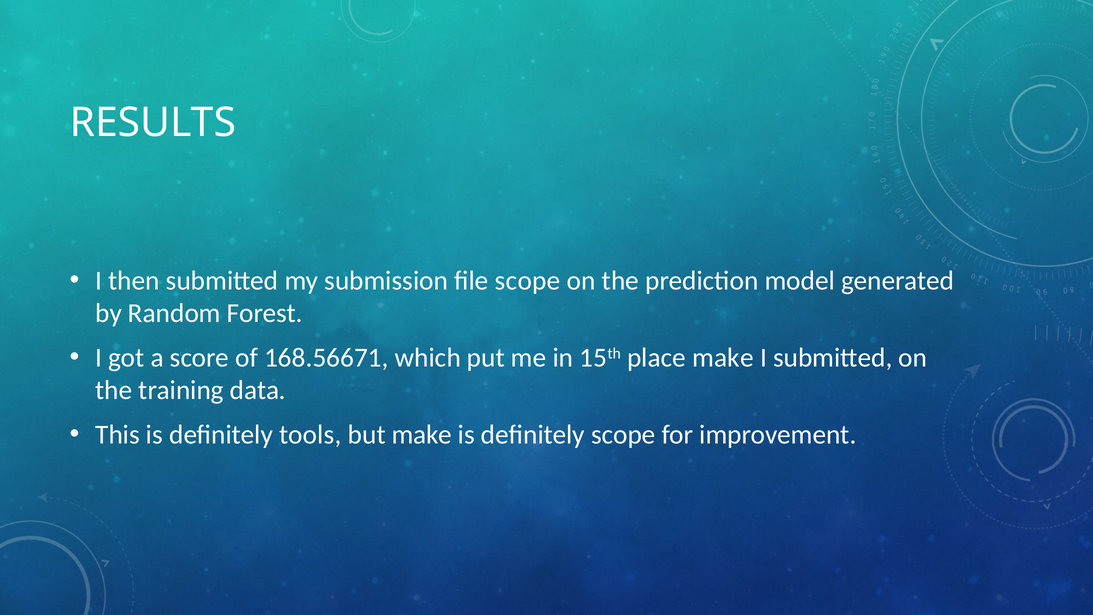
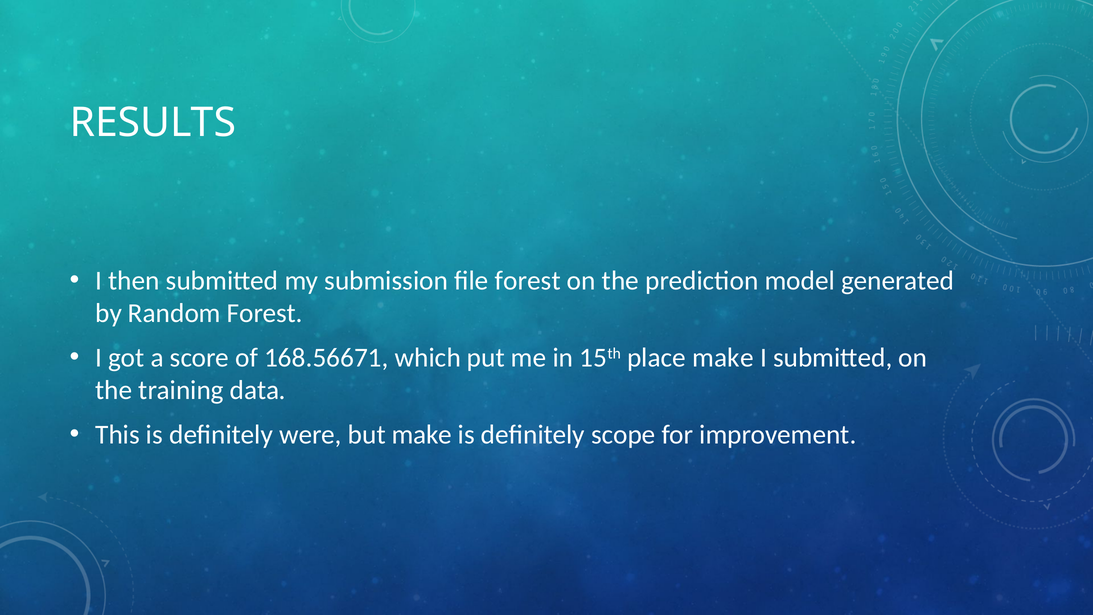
file scope: scope -> forest
tools: tools -> were
